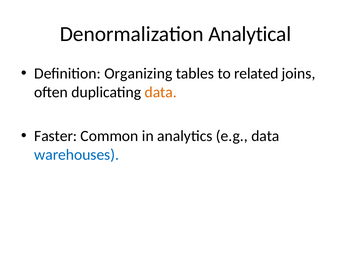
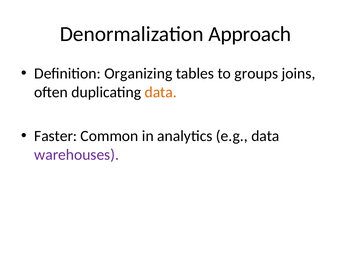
Analytical: Analytical -> Approach
related: related -> groups
warehouses colour: blue -> purple
